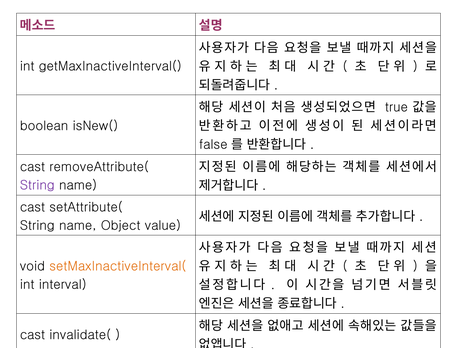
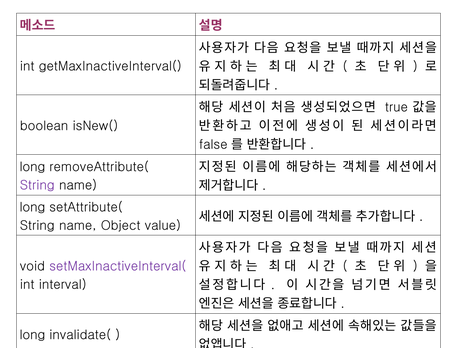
cast at (32, 167): cast -> long
cast at (32, 207): cast -> long
setMaxInactiveInterval( colour: orange -> purple
cast at (32, 335): cast -> long
